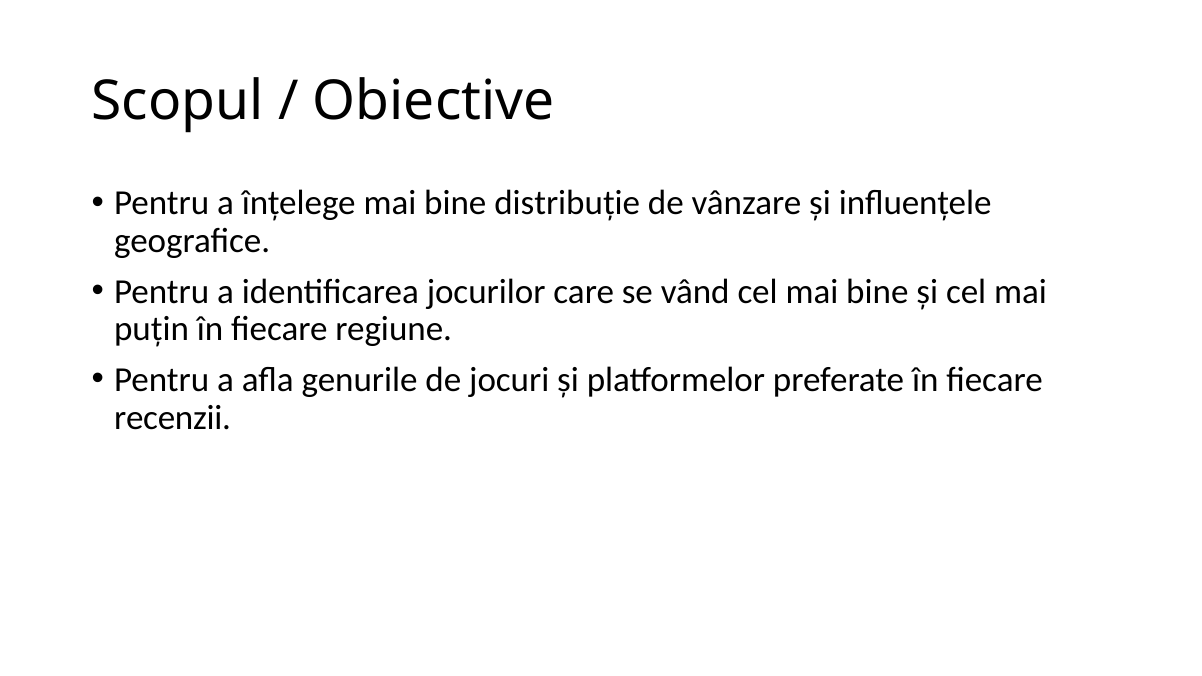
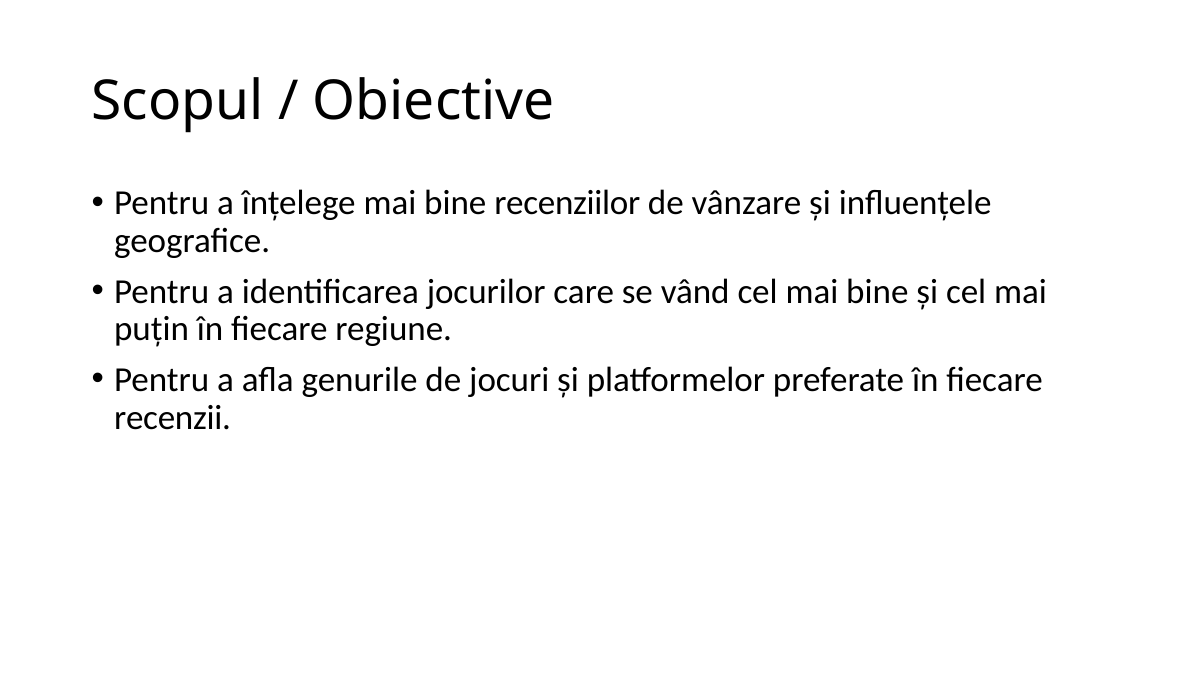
distribuție: distribuție -> recenziilor
